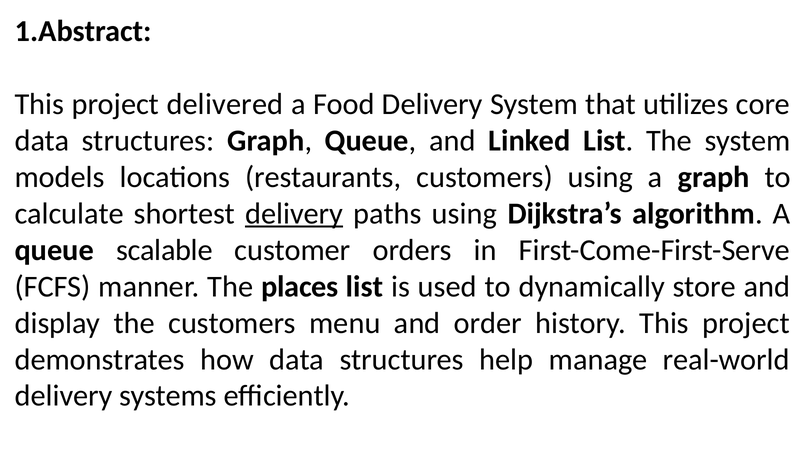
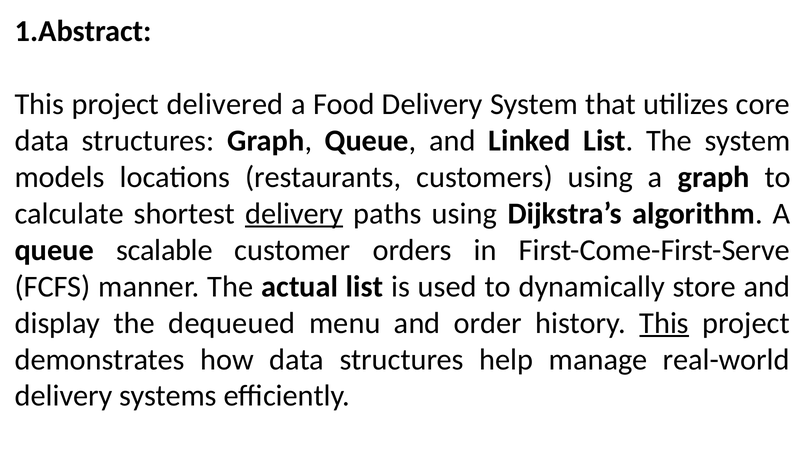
places: places -> actual
the customers: customers -> dequeued
This at (664, 323) underline: none -> present
